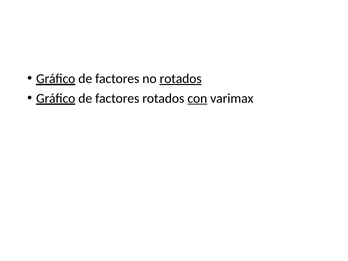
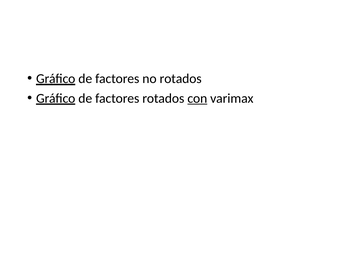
rotados at (181, 79) underline: present -> none
